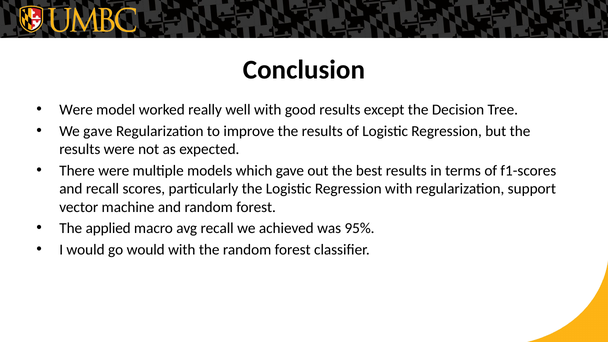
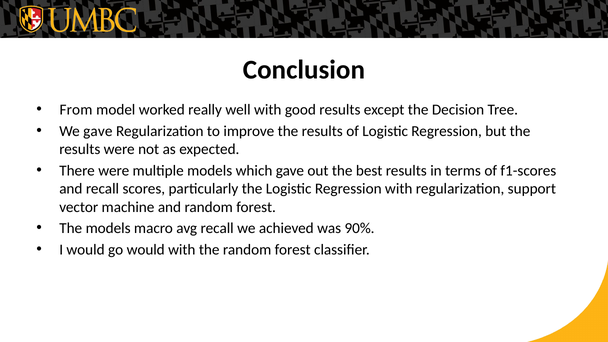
Were at (76, 110): Were -> From
The applied: applied -> models
95%: 95% -> 90%
